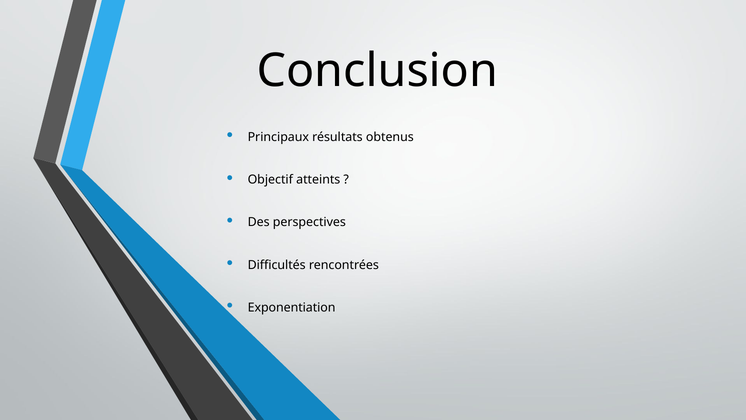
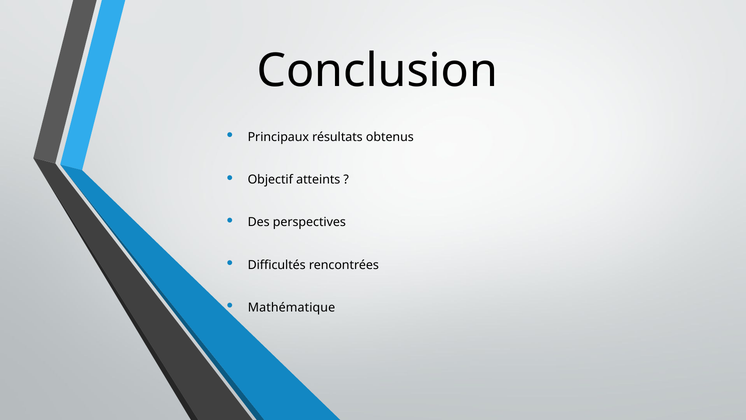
Exponentiation: Exponentiation -> Mathématique
